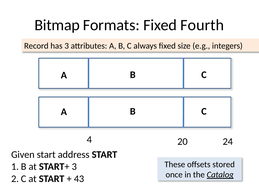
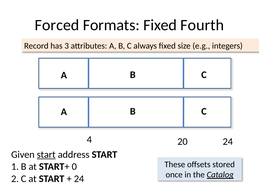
Bitmap: Bitmap -> Forced
start at (46, 155) underline: none -> present
START+ 3: 3 -> 0
43 at (79, 179): 43 -> 24
